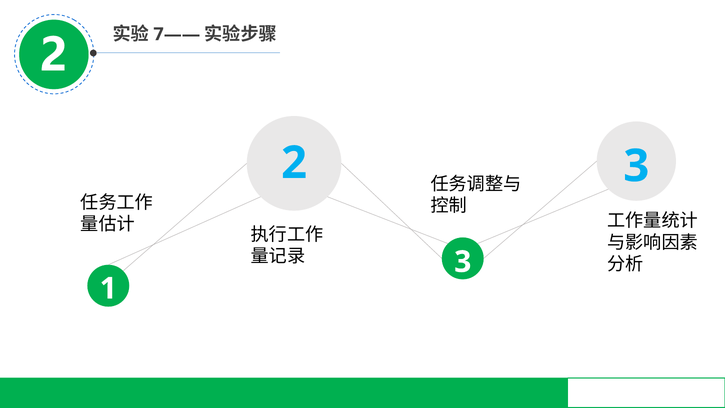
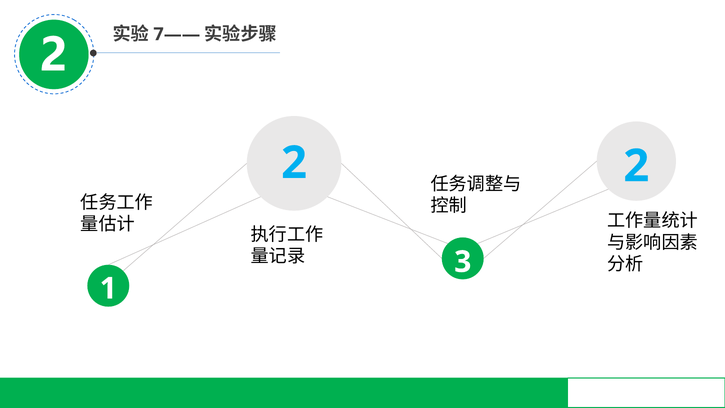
2 3: 3 -> 2
